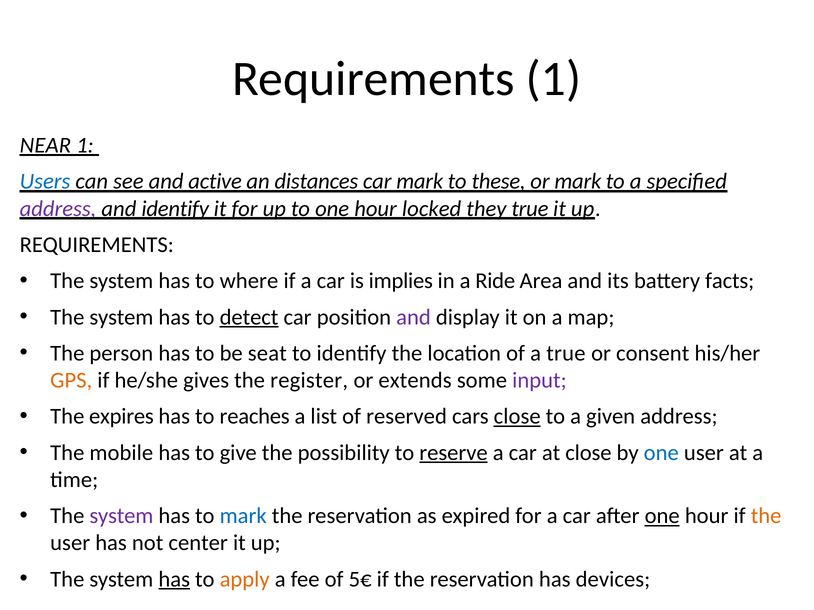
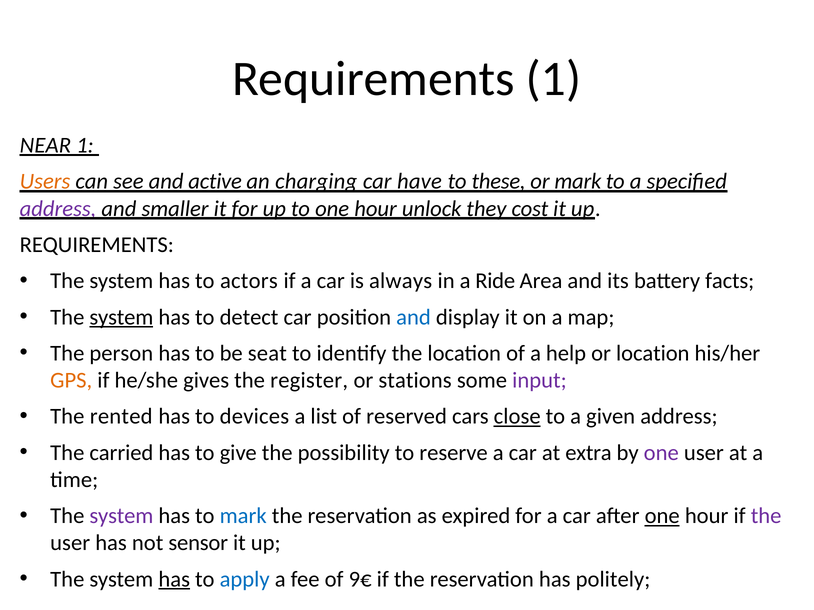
Users colour: blue -> orange
distances: distances -> charging
car mark: mark -> have
and identify: identify -> smaller
locked: locked -> unlock
they true: true -> cost
where: where -> actors
implies: implies -> always
system at (121, 317) underline: none -> present
detect underline: present -> none
and at (413, 317) colour: purple -> blue
a true: true -> help
or consent: consent -> location
extends: extends -> stations
expires: expires -> rented
reaches: reaches -> devices
mobile: mobile -> carried
reserve underline: present -> none
at close: close -> extra
one at (661, 453) colour: blue -> purple
the at (766, 516) colour: orange -> purple
center: center -> sensor
apply colour: orange -> blue
5€: 5€ -> 9€
devices: devices -> politely
